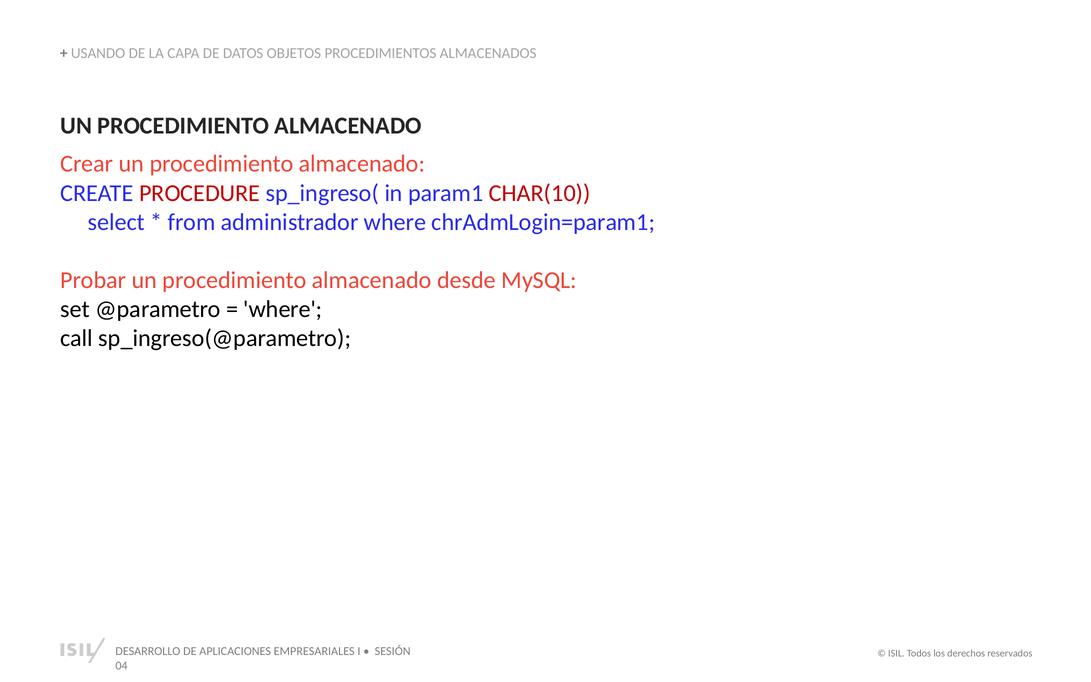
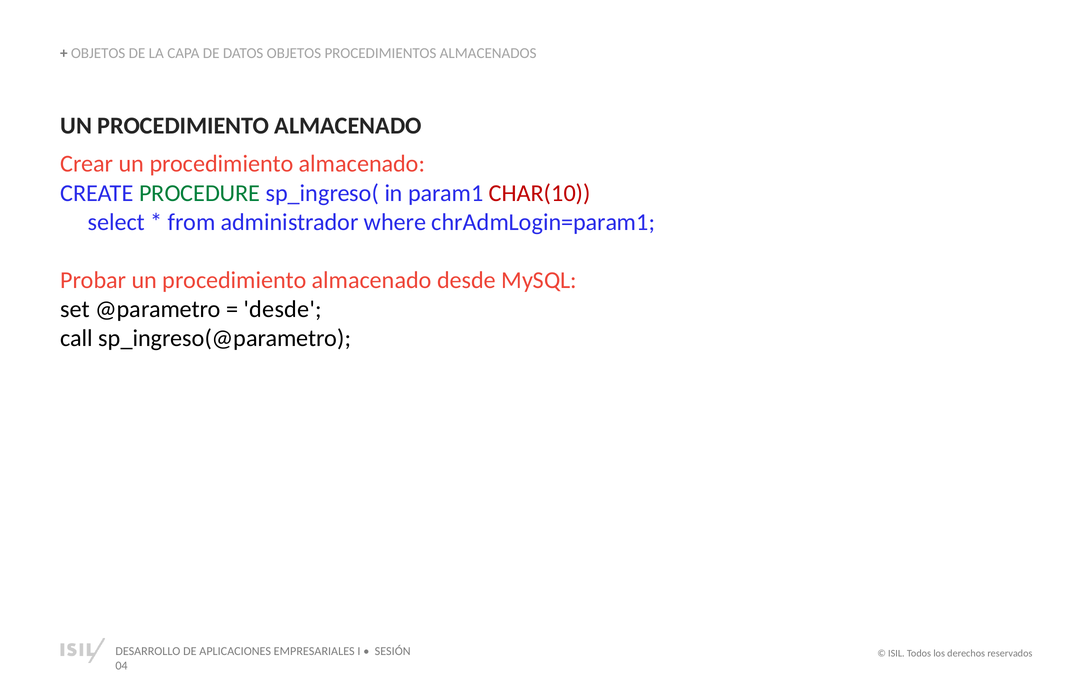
USANDO at (98, 53): USANDO -> OBJETOS
PROCEDURE colour: red -> green
where at (283, 309): where -> desde
